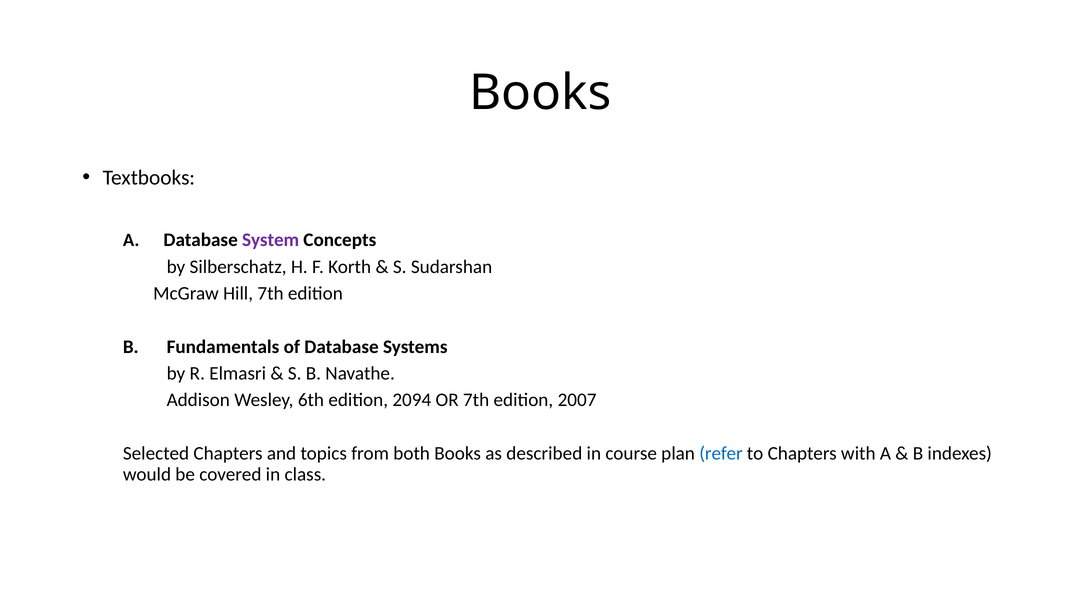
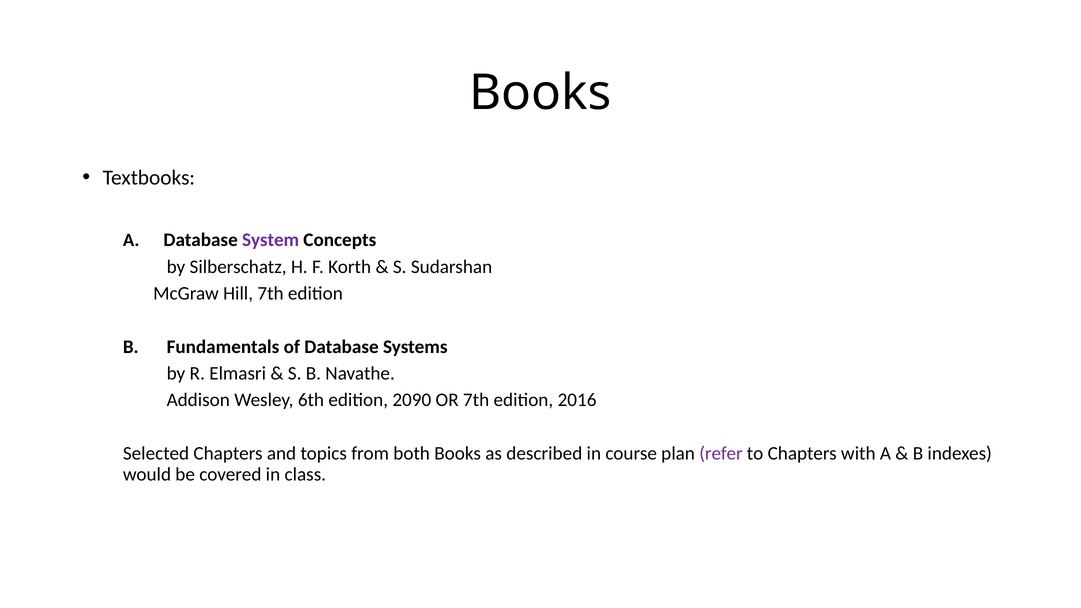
2094: 2094 -> 2090
2007: 2007 -> 2016
refer colour: blue -> purple
